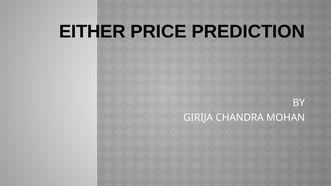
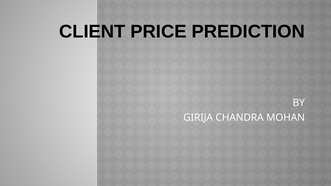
EITHER: EITHER -> CLIENT
